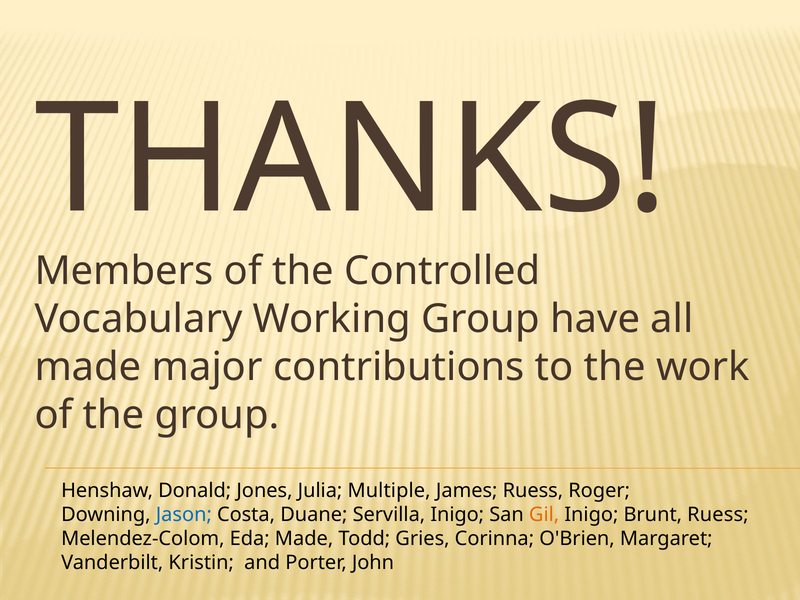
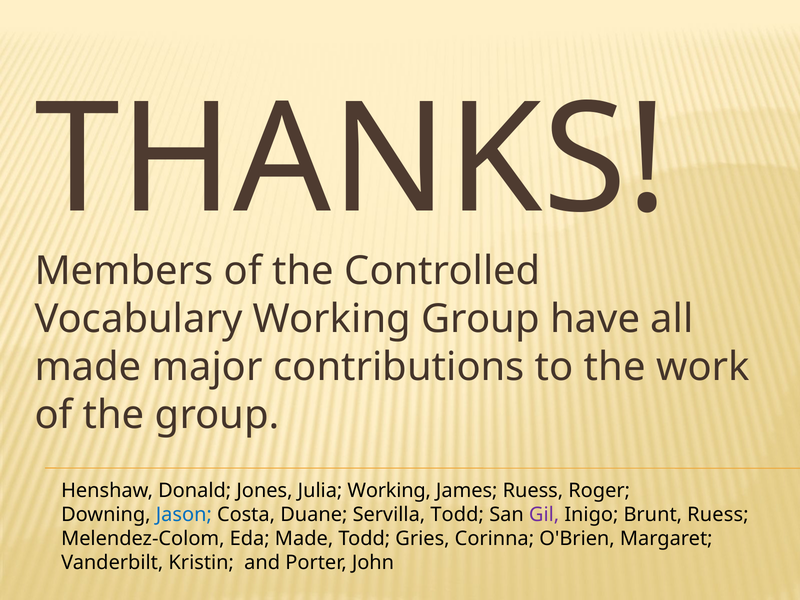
Julia Multiple: Multiple -> Working
Servilla Inigo: Inigo -> Todd
Gil colour: orange -> purple
